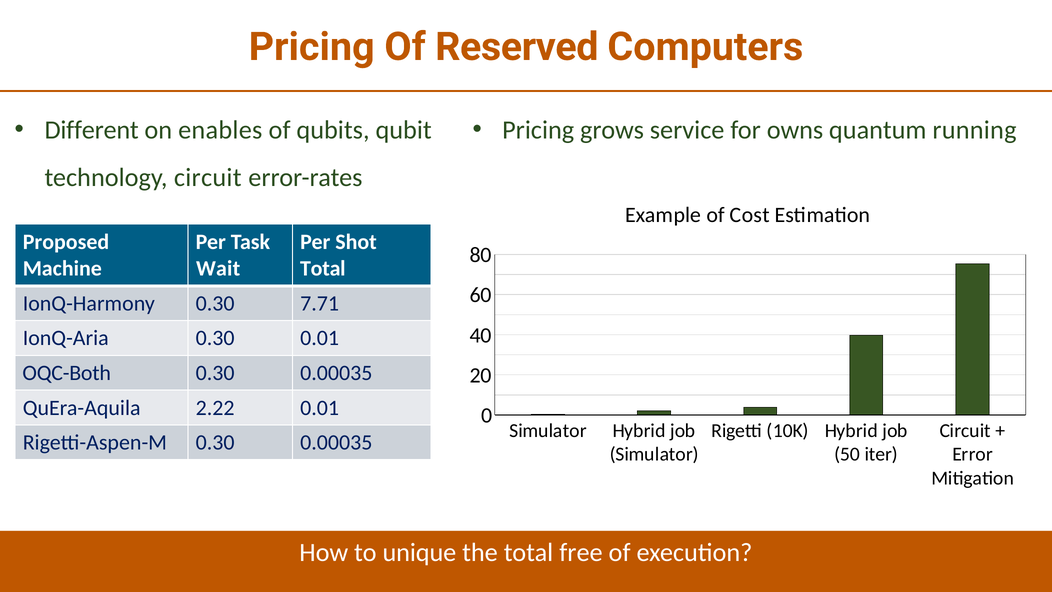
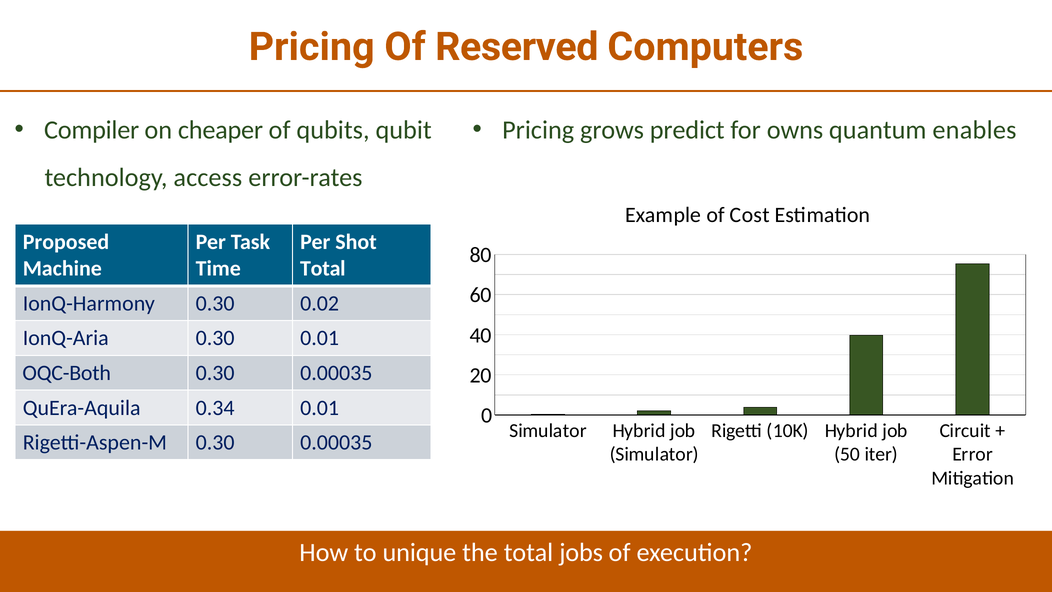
Different: Different -> Compiler
enables: enables -> cheaper
service: service -> predict
running: running -> enables
technology circuit: circuit -> access
Wait: Wait -> Time
7.71: 7.71 -> 0.02
2.22: 2.22 -> 0.34
free: free -> jobs
